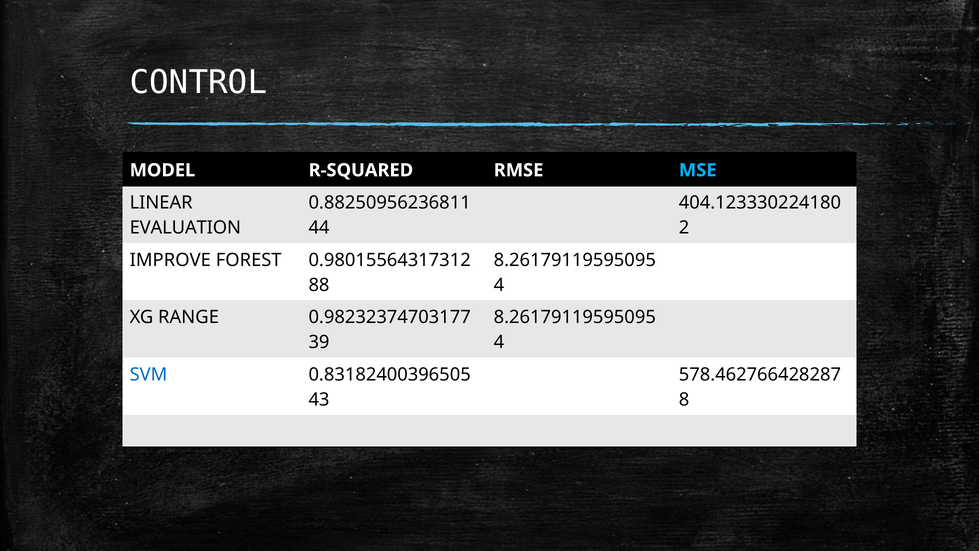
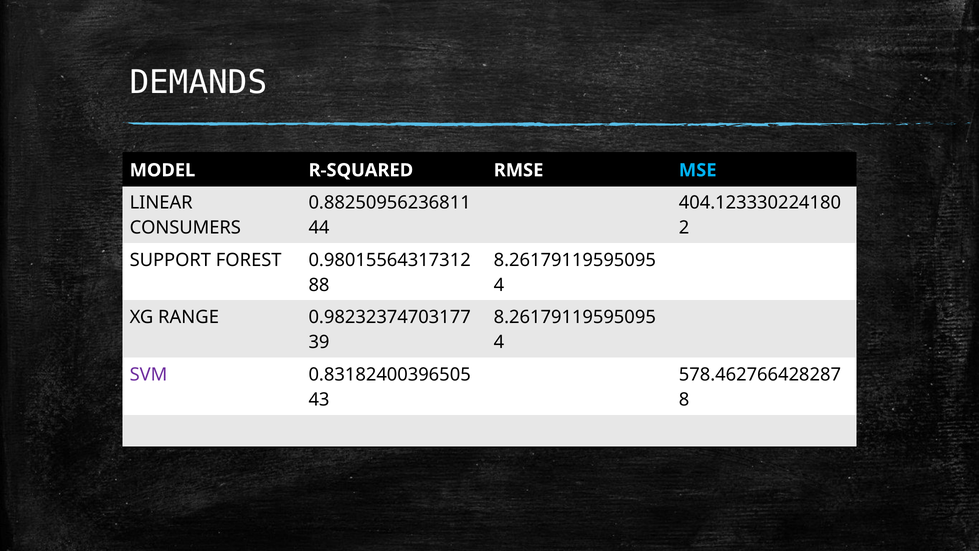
CONTROL: CONTROL -> DEMANDS
EVALUATION: EVALUATION -> CONSUMERS
IMPROVE: IMPROVE -> SUPPORT
SVM colour: blue -> purple
